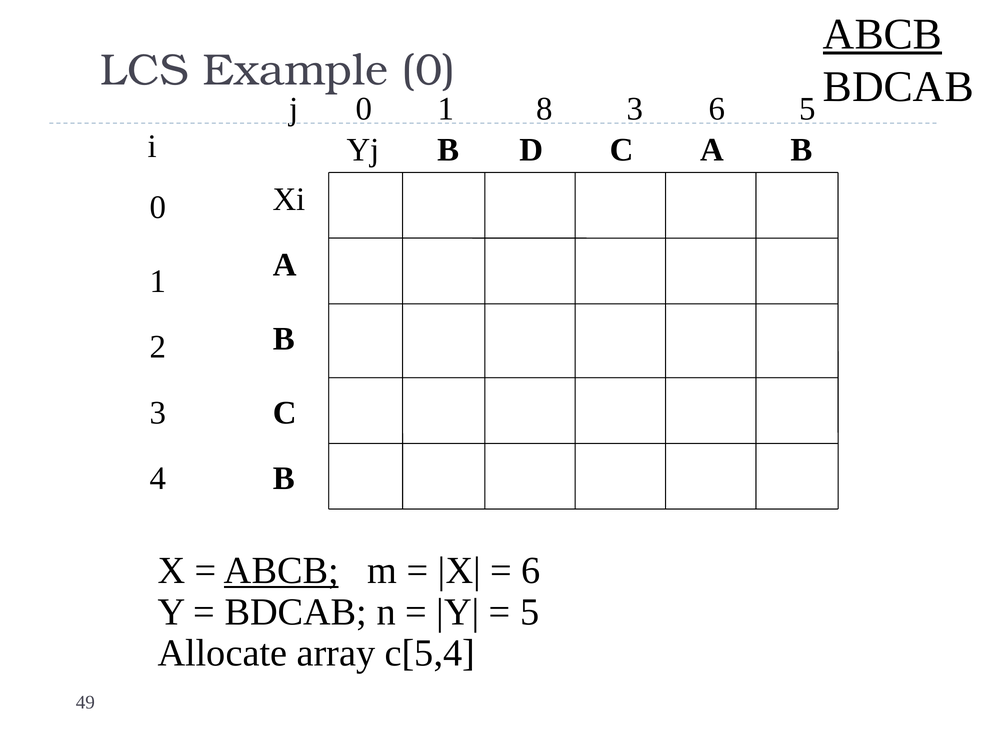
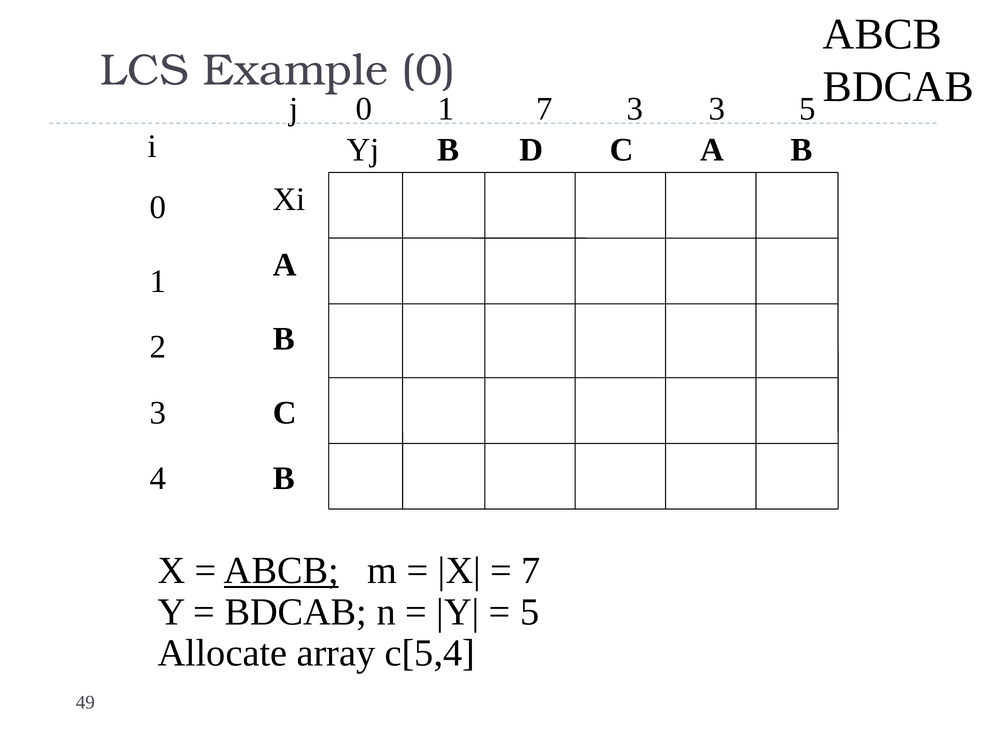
ABCB at (883, 34) underline: present -> none
1 8: 8 -> 7
3 6: 6 -> 3
6 at (531, 571): 6 -> 7
